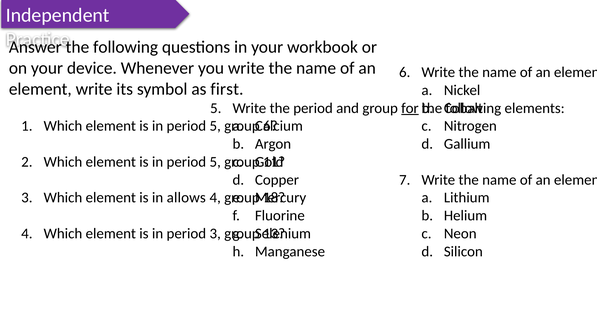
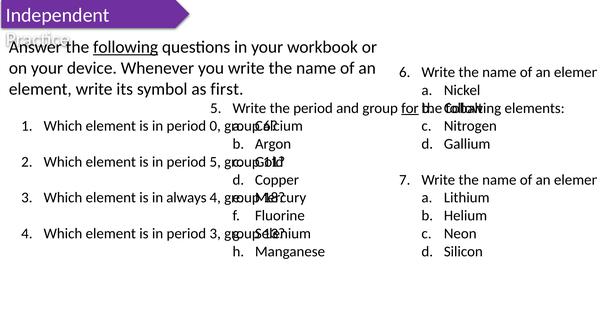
following at (126, 47) underline: none -> present
5 at (215, 126): 5 -> 0
allows: allows -> always
